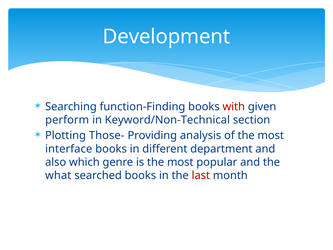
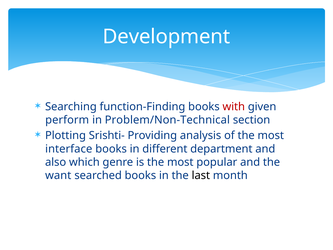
Keyword/Non-Technical: Keyword/Non-Technical -> Problem/Non-Technical
Those-: Those- -> Srishti-
what: what -> want
last colour: red -> black
